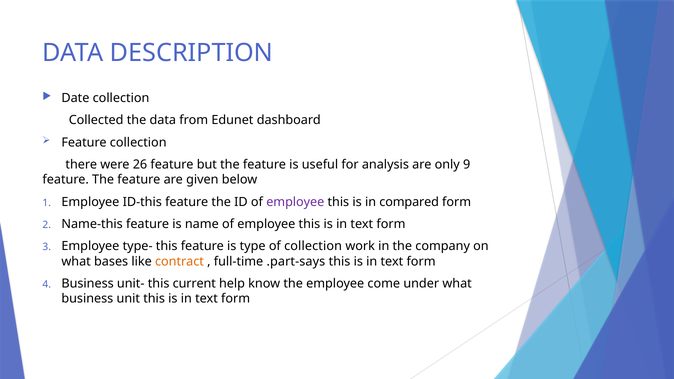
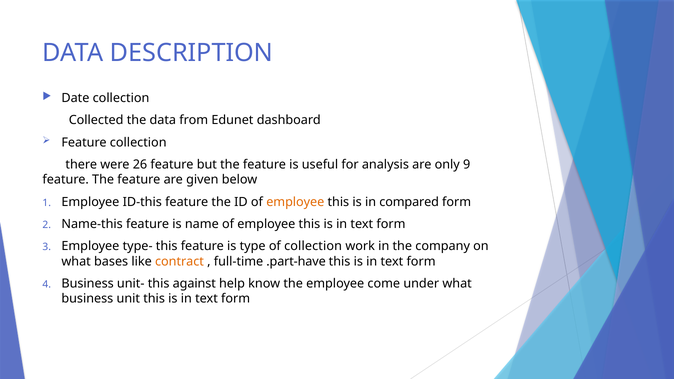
employee at (295, 202) colour: purple -> orange
.part-says: .part-says -> .part-have
current: current -> against
